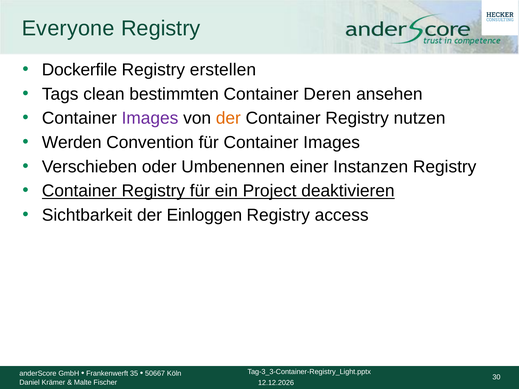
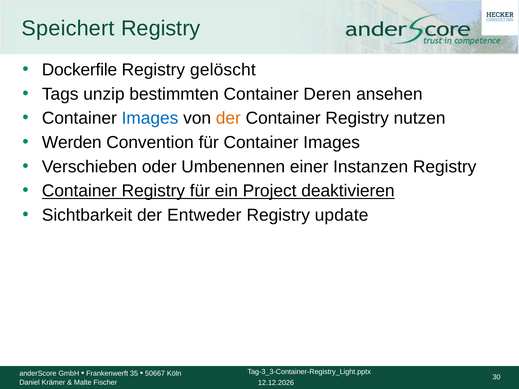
Everyone: Everyone -> Speichert
erstellen: erstellen -> gelöscht
clean: clean -> unzip
Images at (150, 118) colour: purple -> blue
Einloggen: Einloggen -> Entweder
access: access -> update
